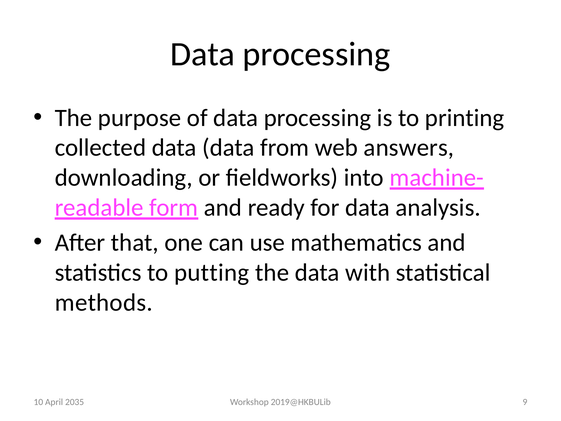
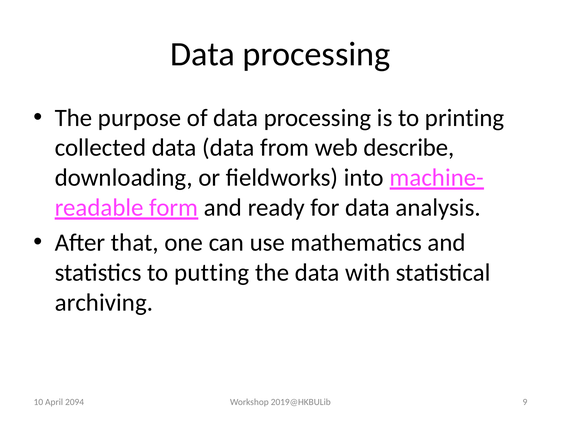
answers: answers -> describe
methods: methods -> archiving
2035: 2035 -> 2094
